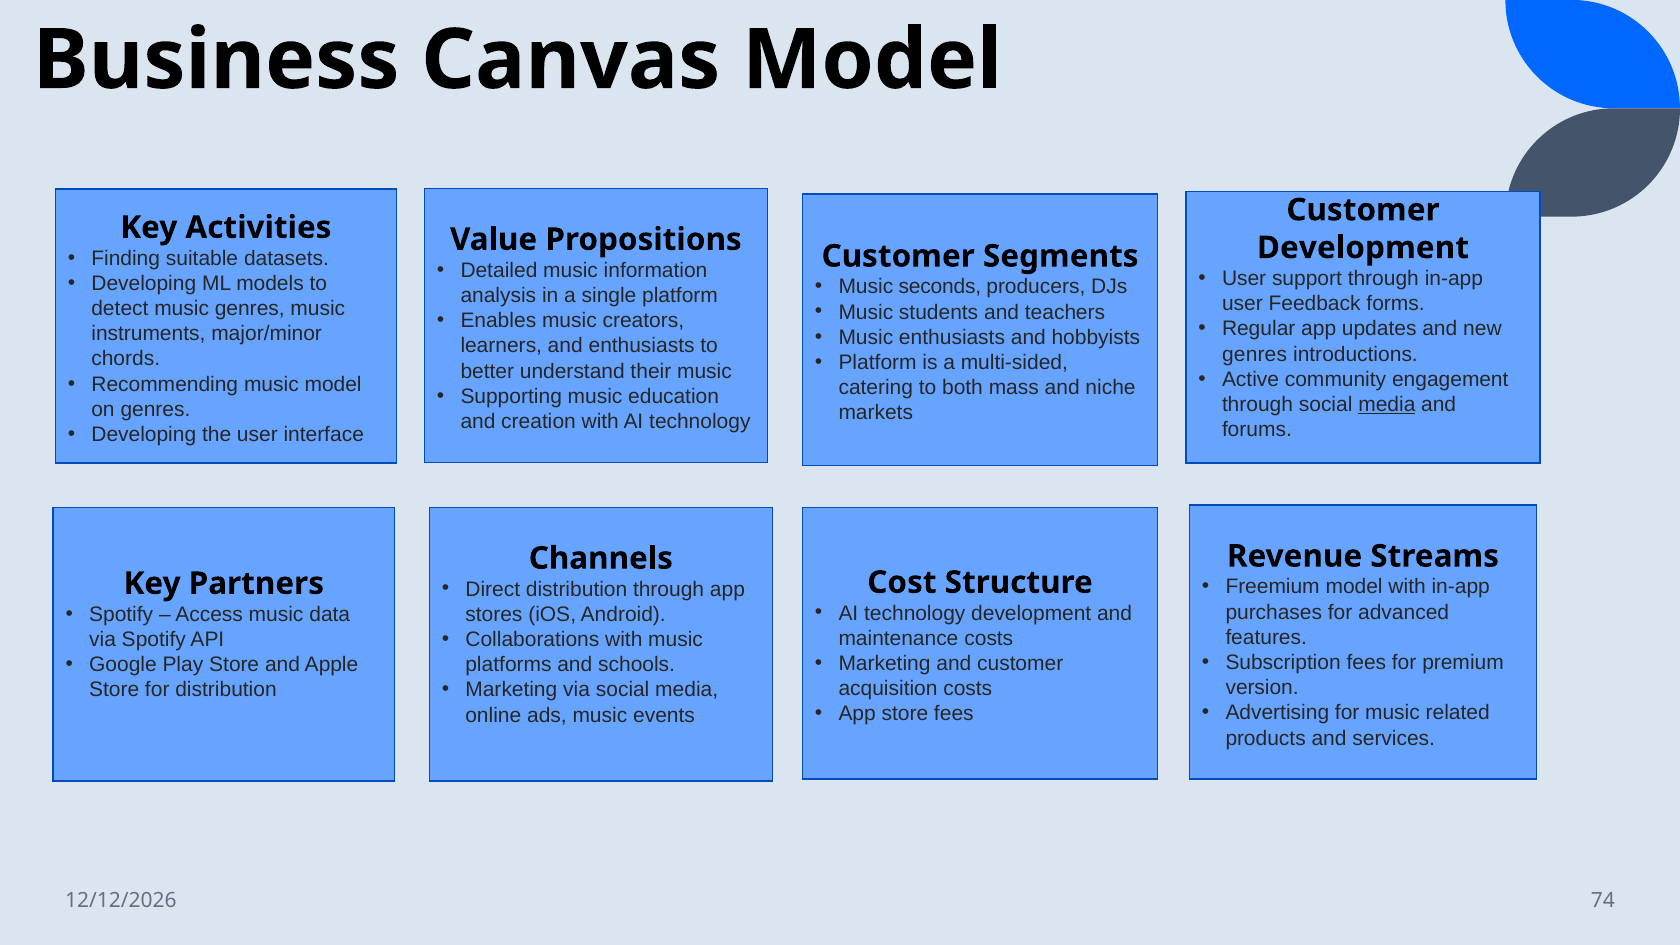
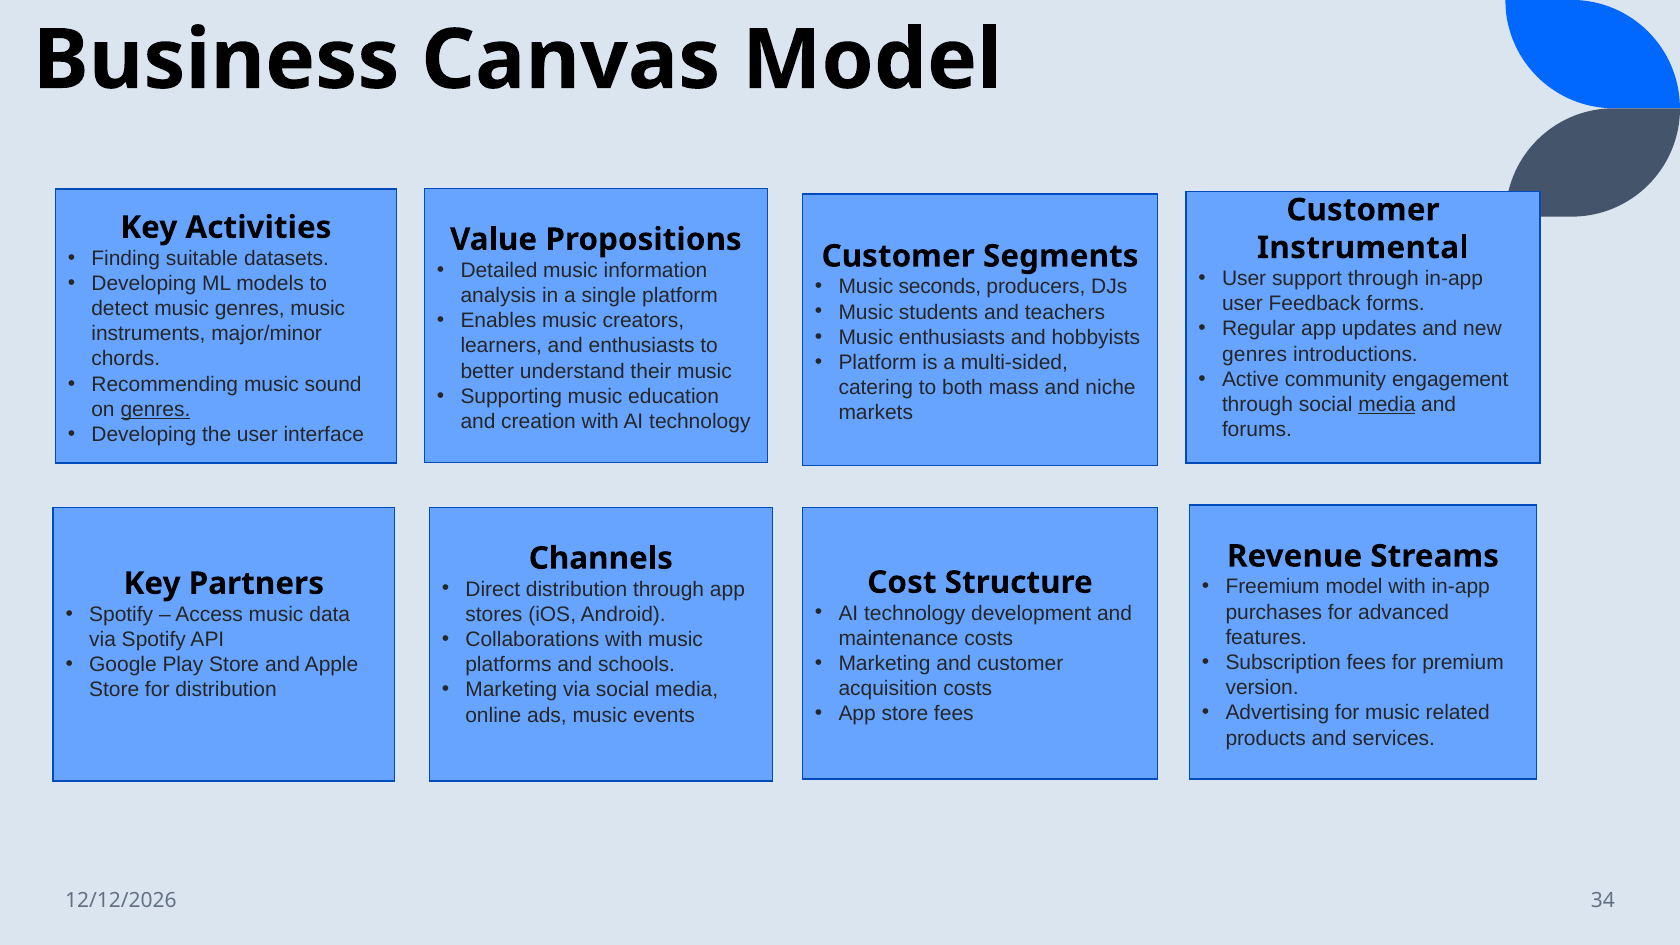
Development at (1363, 248): Development -> Instrumental
music model: model -> sound
genres at (155, 409) underline: none -> present
74: 74 -> 34
